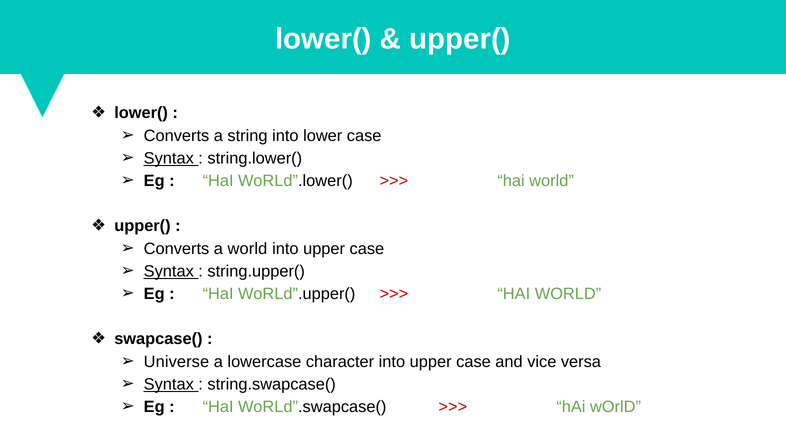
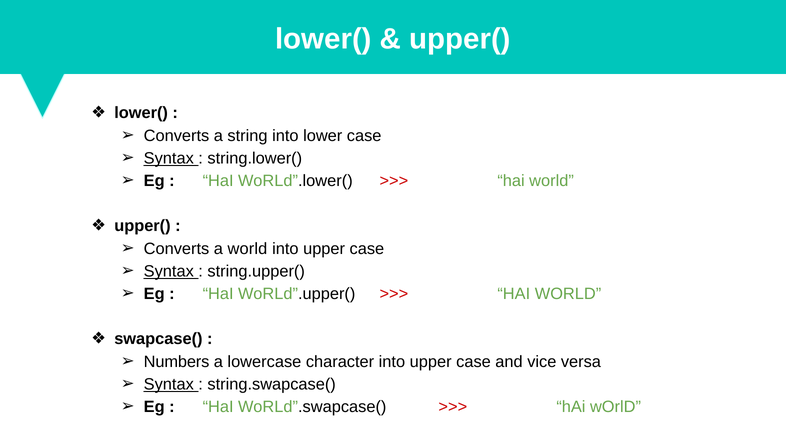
Universe: Universe -> Numbers
